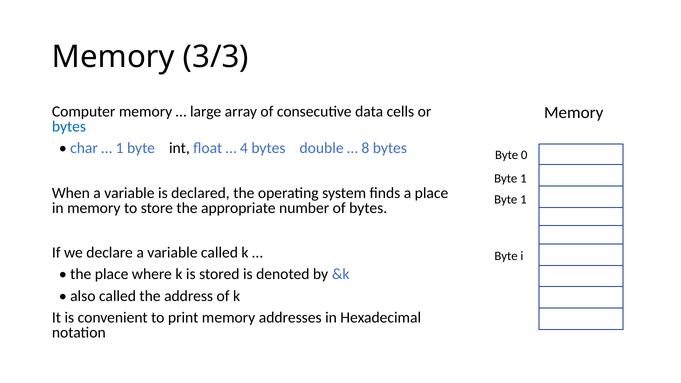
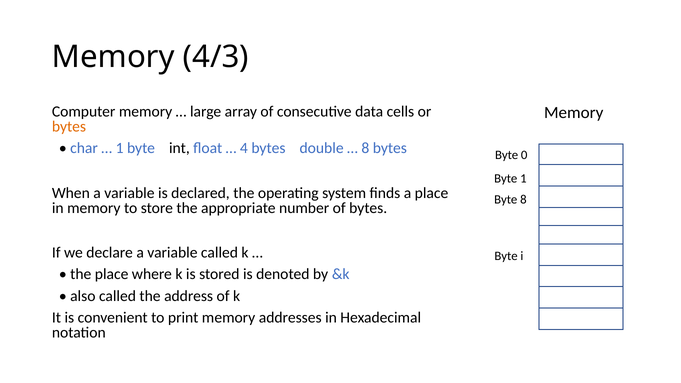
3/3: 3/3 -> 4/3
bytes at (69, 127) colour: blue -> orange
1 at (523, 200): 1 -> 8
